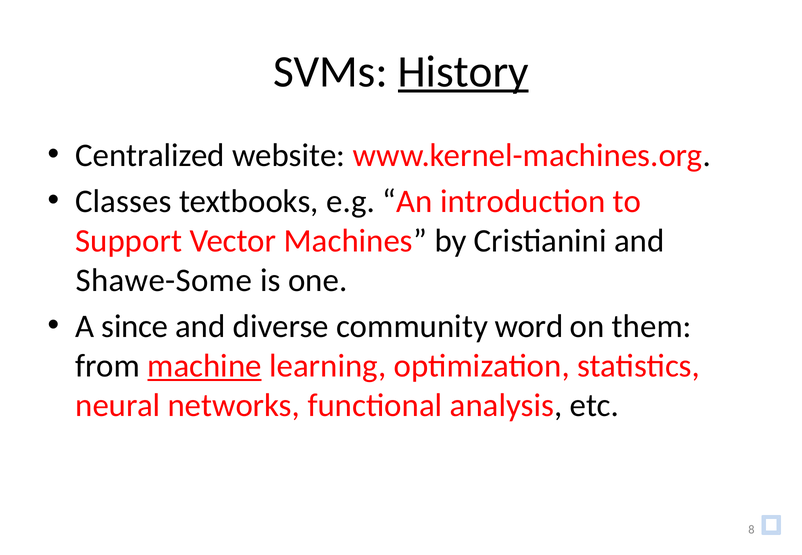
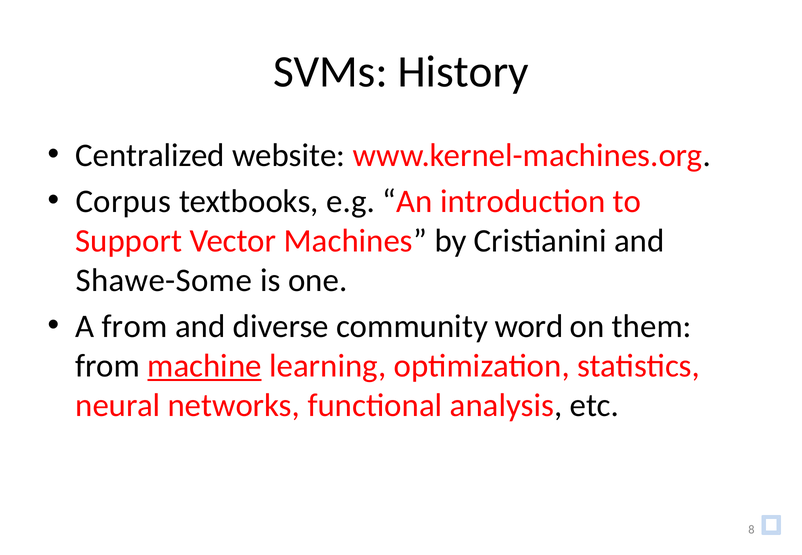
History underline: present -> none
Classes: Classes -> Corpus
A since: since -> from
